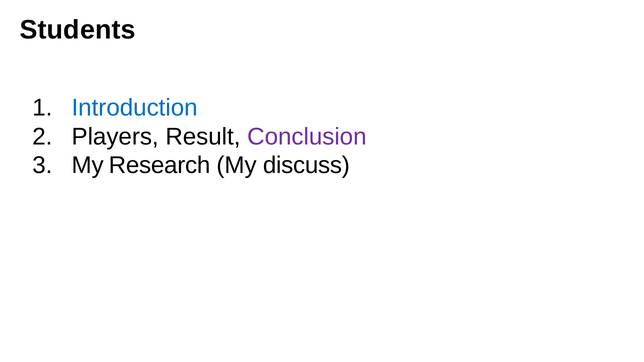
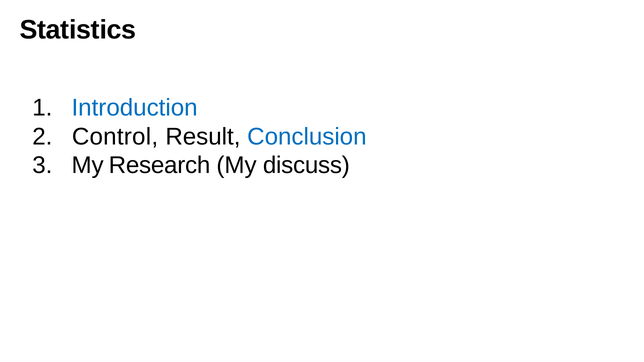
Students: Students -> Statistics
Players: Players -> Control
Conclusion colour: purple -> blue
